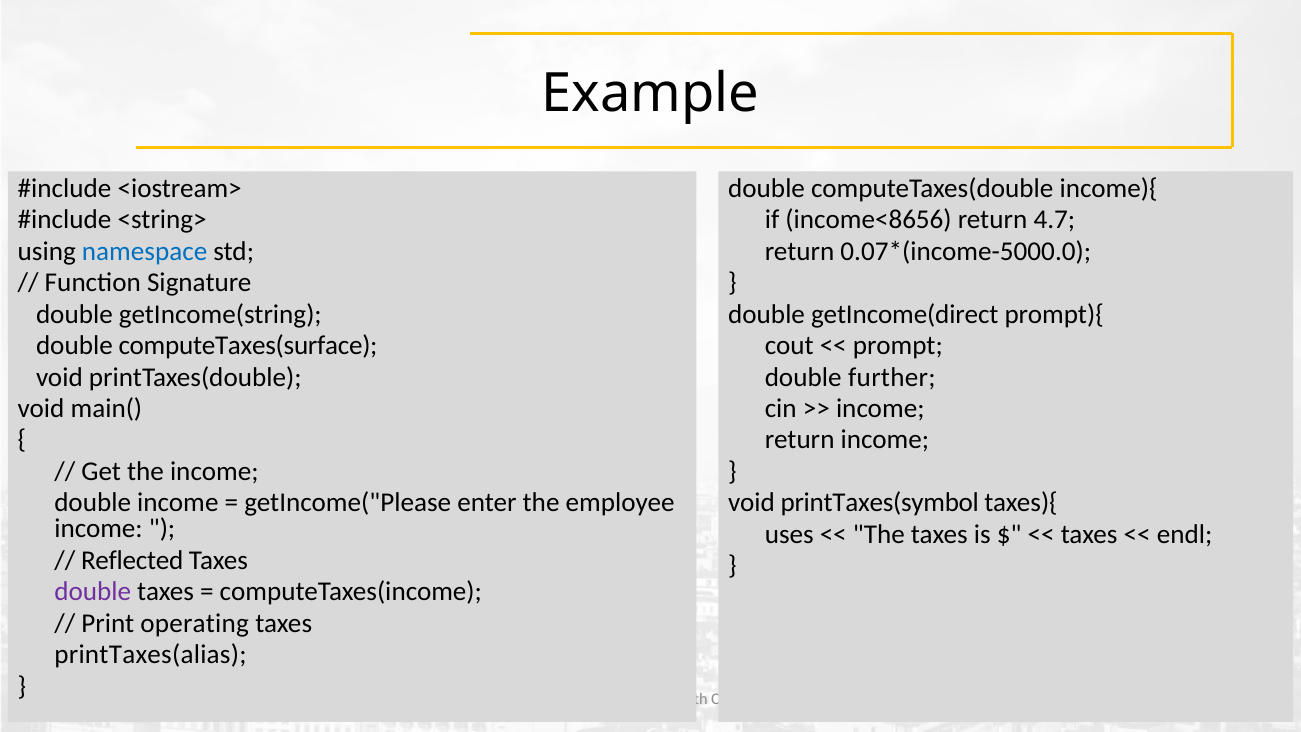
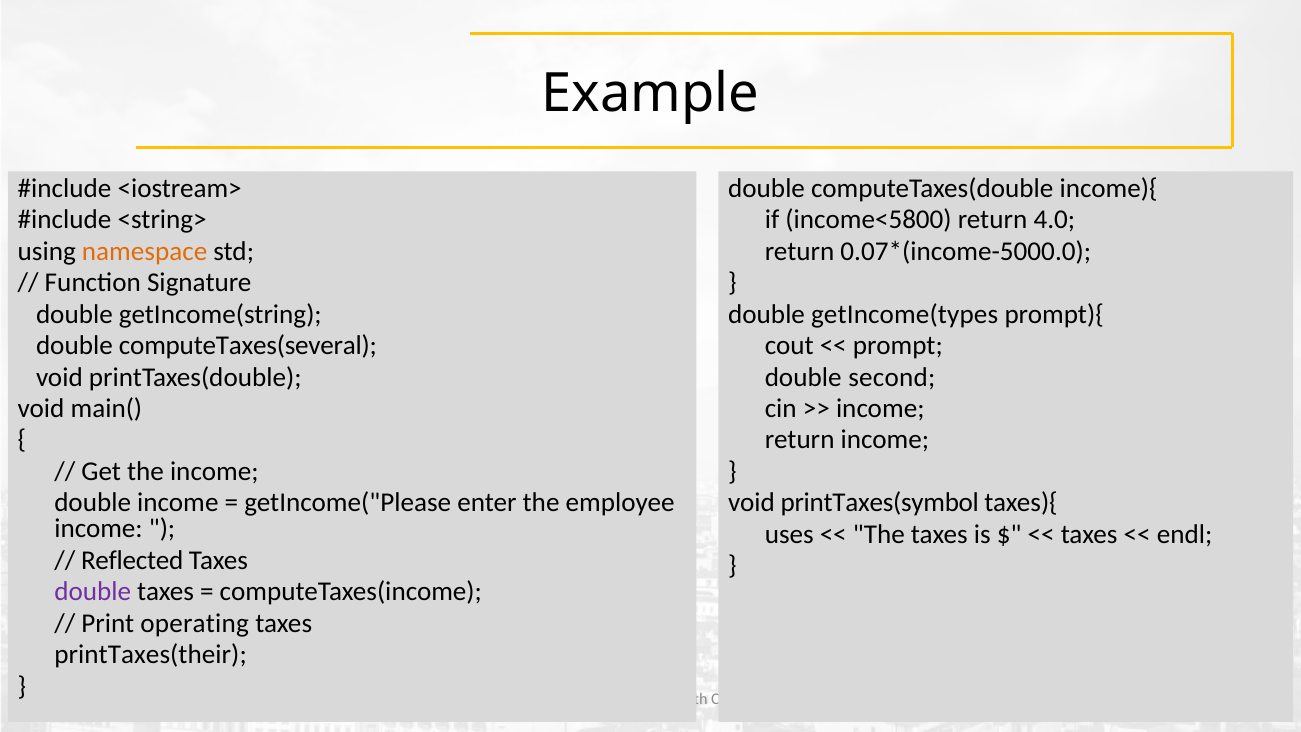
income<8656: income<8656 -> income<5800
4.7: 4.7 -> 4.0
namespace colour: blue -> orange
getIncome(direct: getIncome(direct -> getIncome(types
computeTaxes(surface: computeTaxes(surface -> computeTaxes(several
further: further -> second
printTaxes(alias: printTaxes(alias -> printTaxes(their
